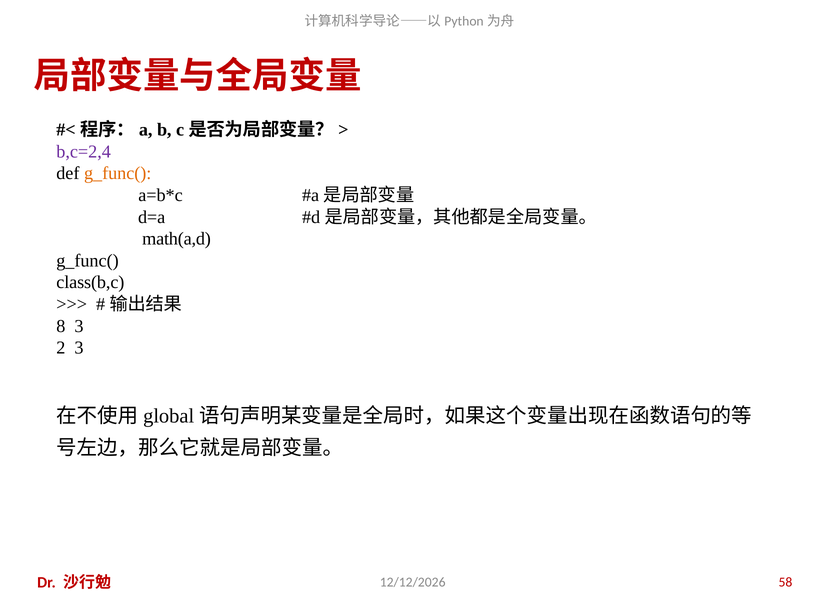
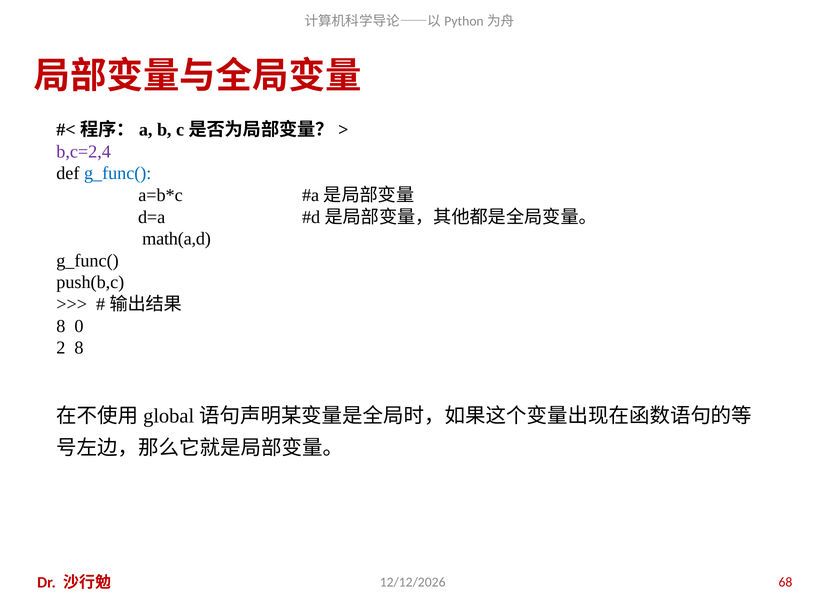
g_func( at (118, 173) colour: orange -> blue
class(b,c: class(b,c -> push(b,c
8 3: 3 -> 0
2 3: 3 -> 8
58: 58 -> 68
